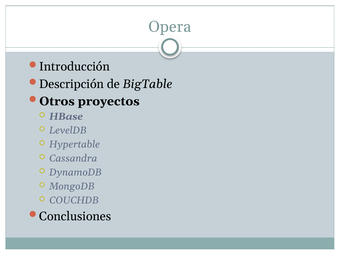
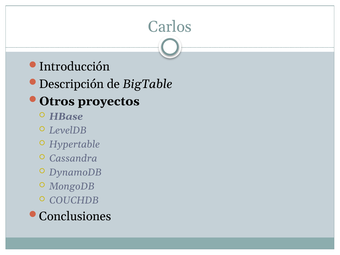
Opera: Opera -> Carlos
